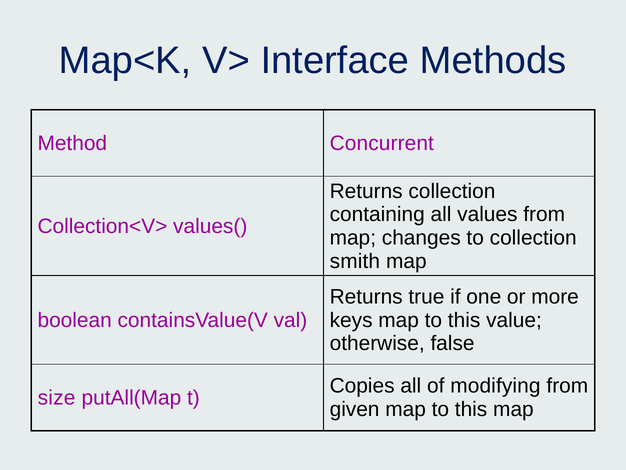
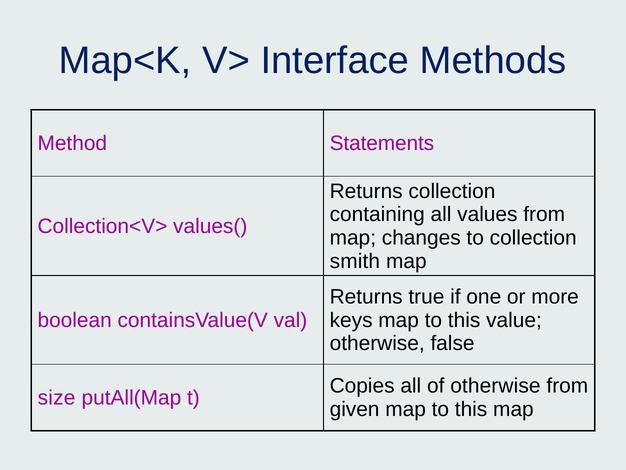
Concurrent: Concurrent -> Statements
of modifying: modifying -> otherwise
